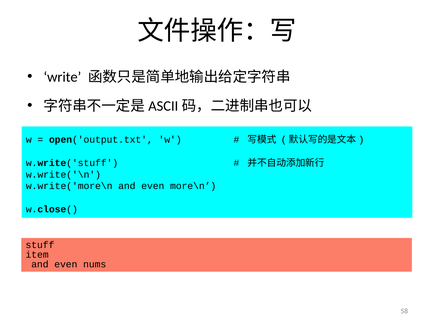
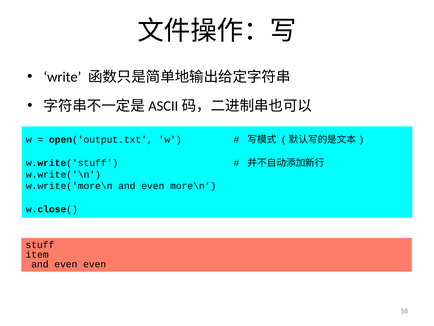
even nums: nums -> even
